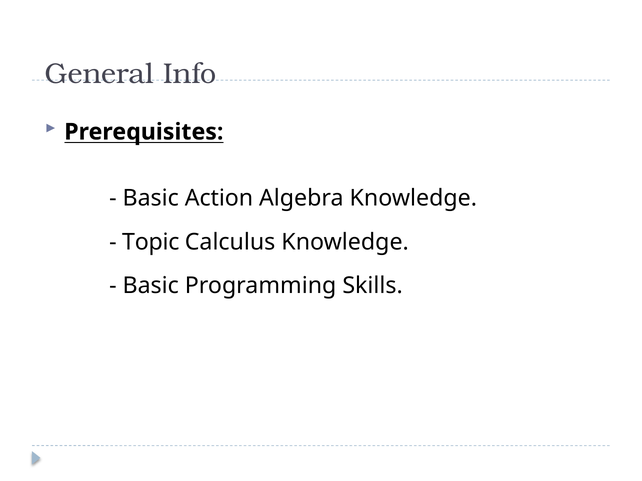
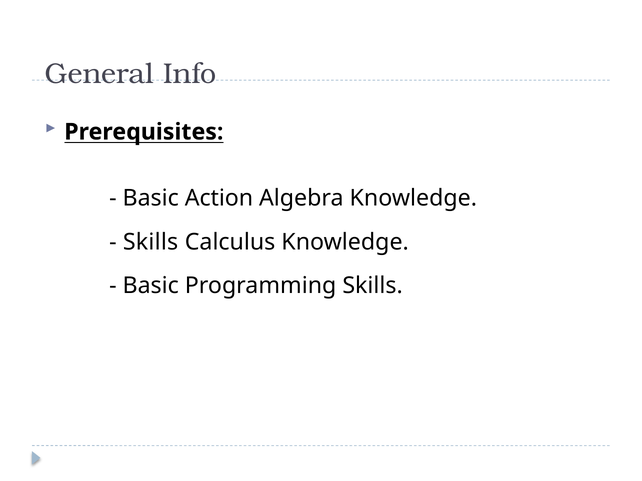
Topic at (151, 242): Topic -> Skills
